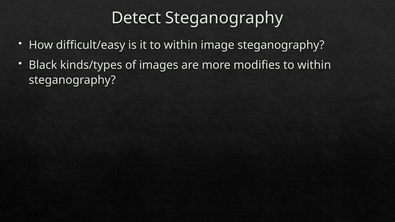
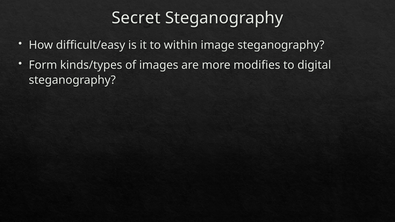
Detect: Detect -> Secret
Black: Black -> Form
within at (314, 65): within -> digital
